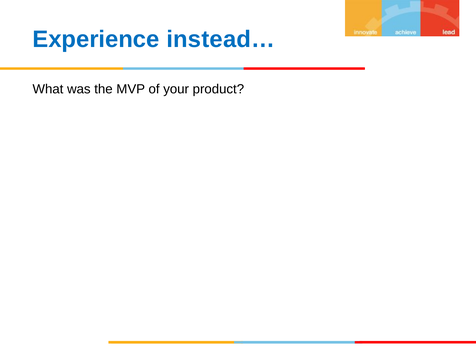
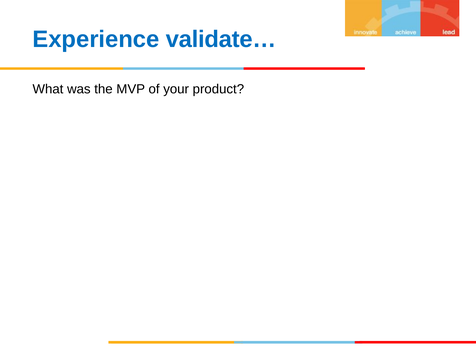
instead…: instead… -> validate…
